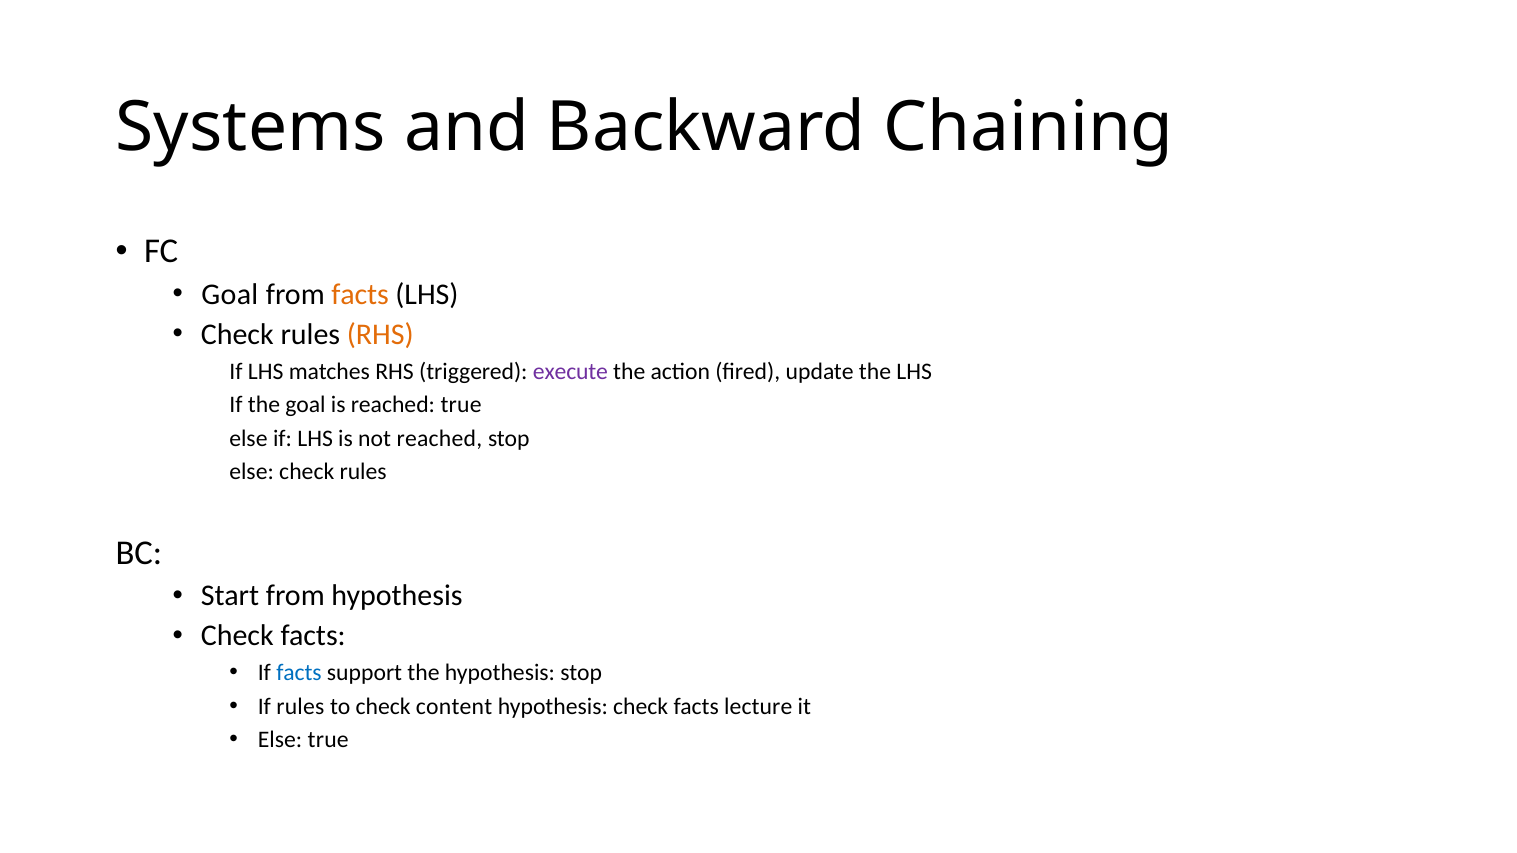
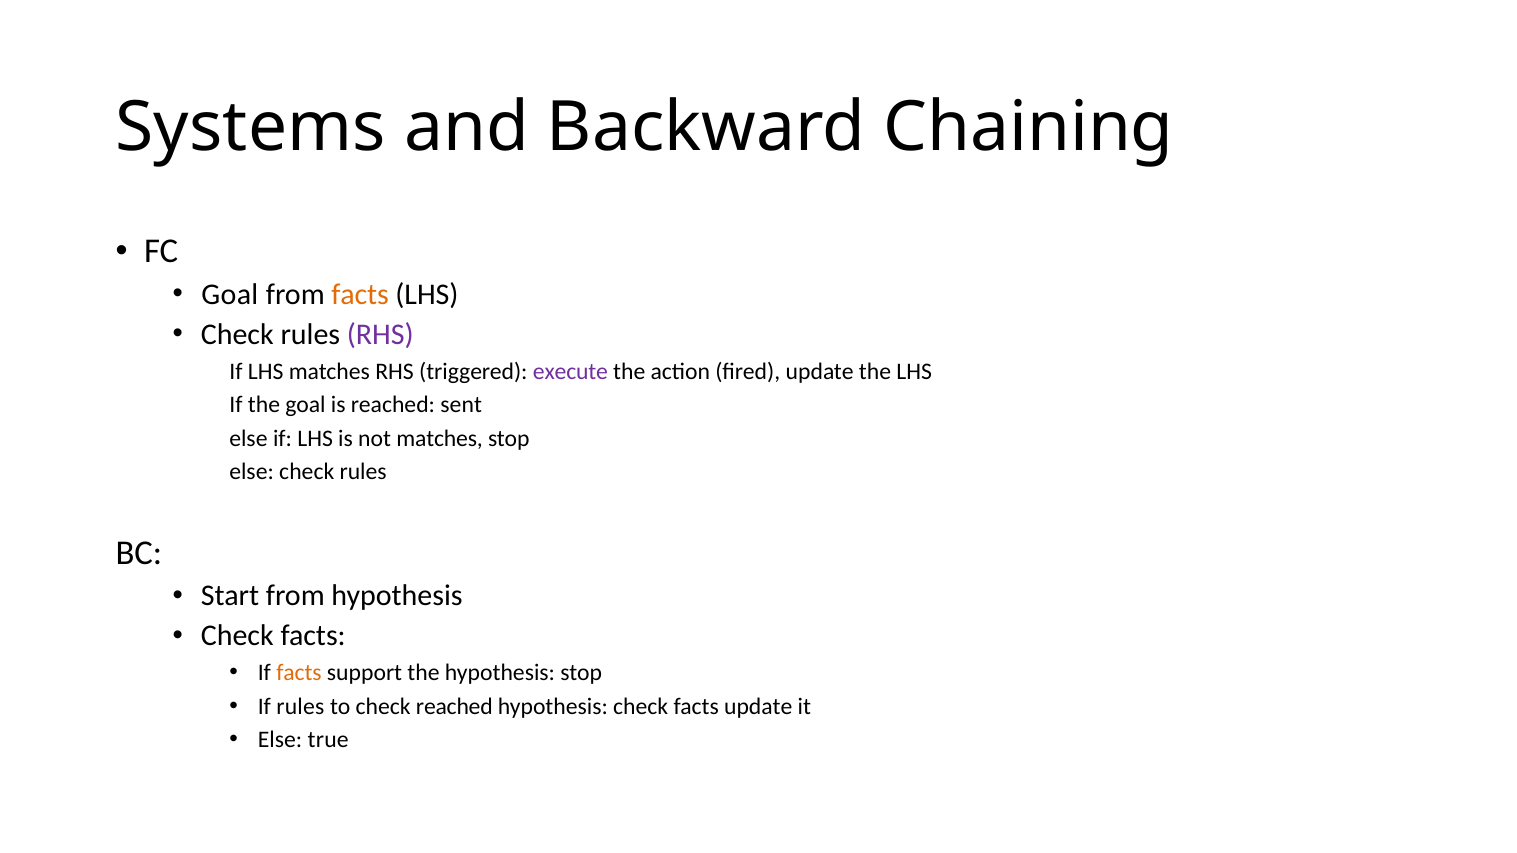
RHS at (380, 335) colour: orange -> purple
reached true: true -> sent
not reached: reached -> matches
facts at (299, 673) colour: blue -> orange
check content: content -> reached
facts lecture: lecture -> update
